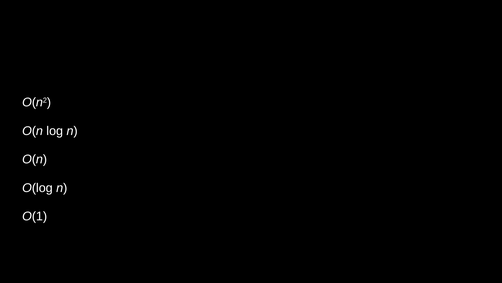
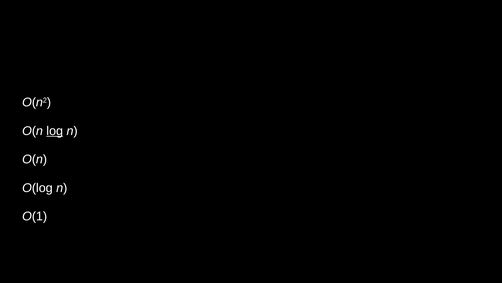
log underline: none -> present
